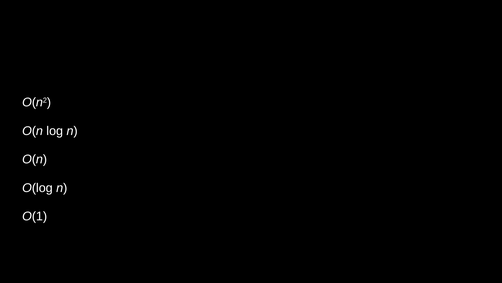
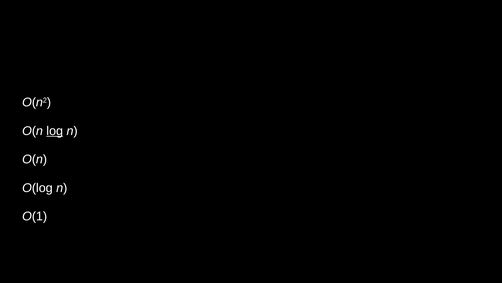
log underline: none -> present
